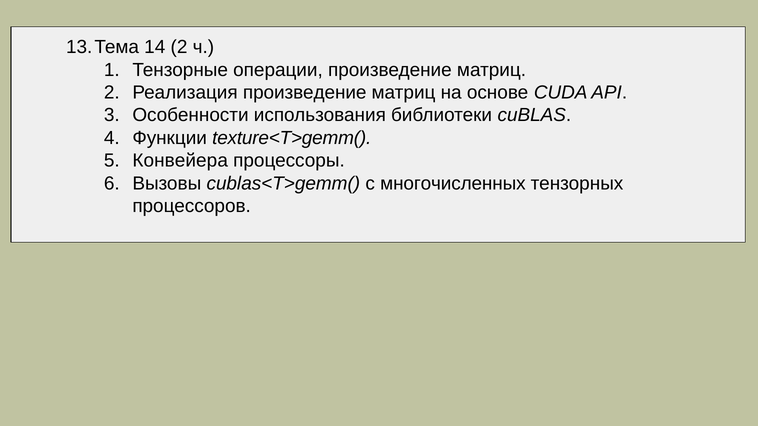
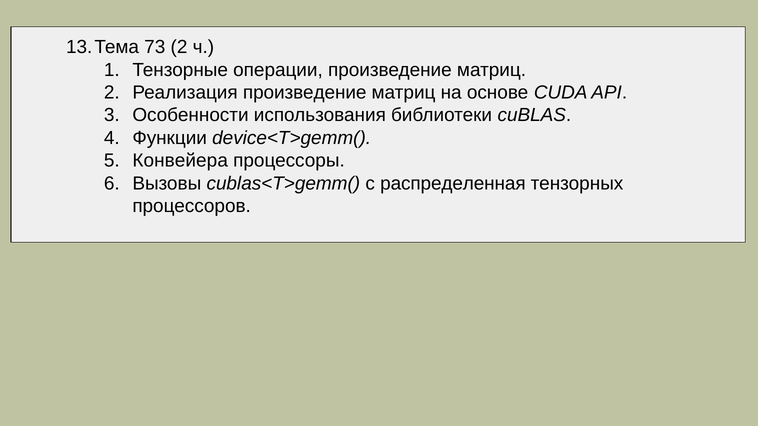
14: 14 -> 73
texture<T>gemm(: texture<T>gemm( -> device<T>gemm(
многочисленных: многочисленных -> распределенная
